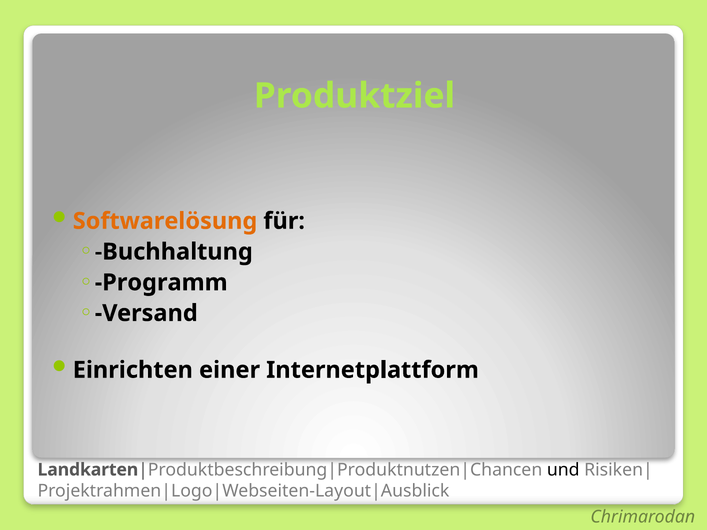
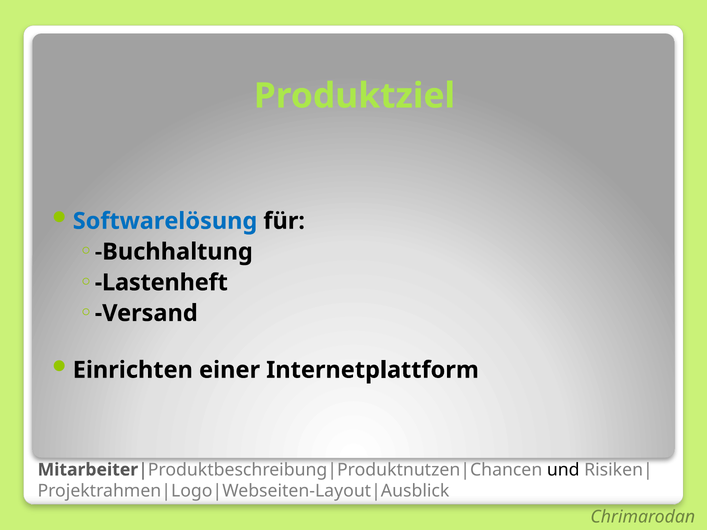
Softwarelösung colour: orange -> blue
Programm: Programm -> Lastenheft
Landkarten: Landkarten -> Mitarbeiter
